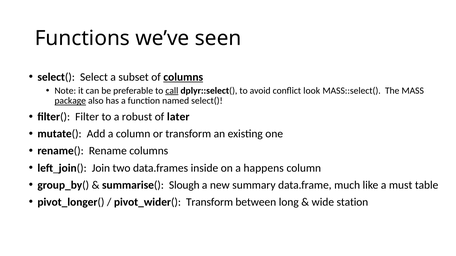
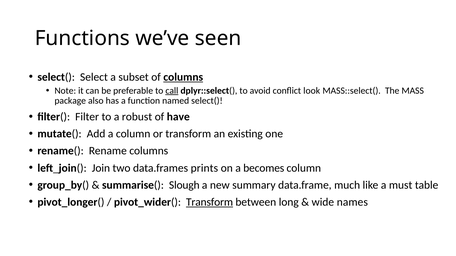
package underline: present -> none
later: later -> have
inside: inside -> prints
happens: happens -> becomes
Transform at (210, 202) underline: none -> present
station: station -> names
